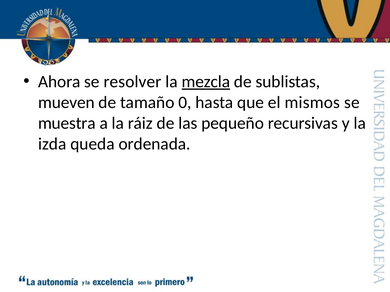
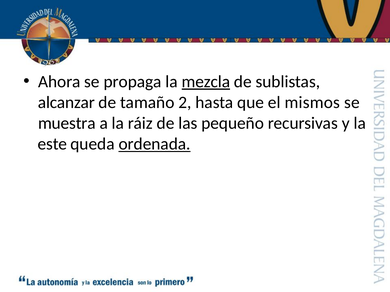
resolver: resolver -> propaga
mueven: mueven -> alcanzar
0: 0 -> 2
izda: izda -> este
ordenada underline: none -> present
